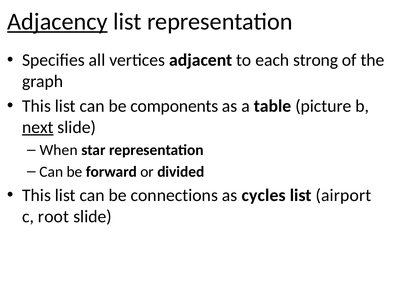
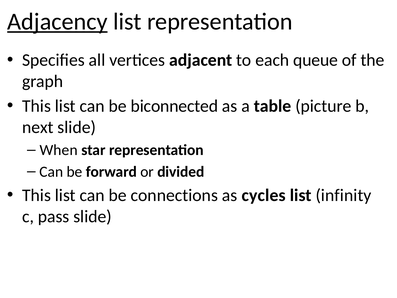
strong: strong -> queue
components: components -> biconnected
next underline: present -> none
airport: airport -> infinity
root: root -> pass
